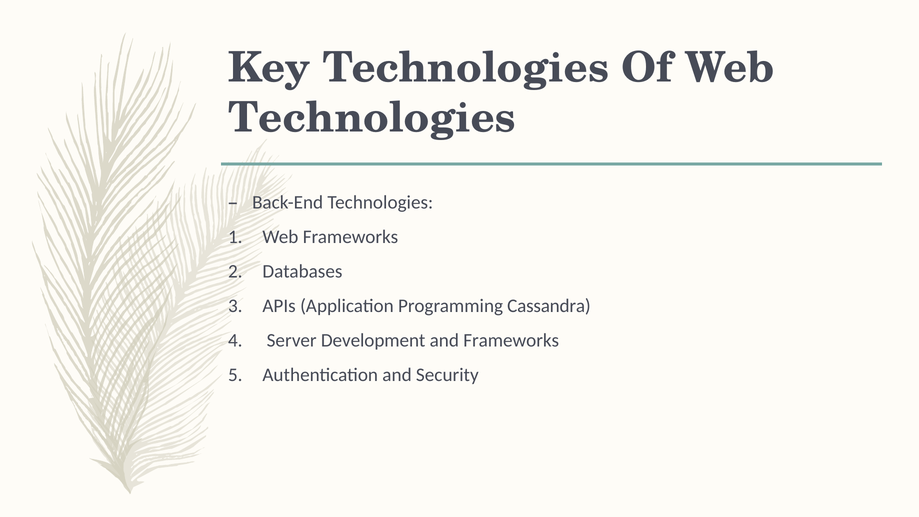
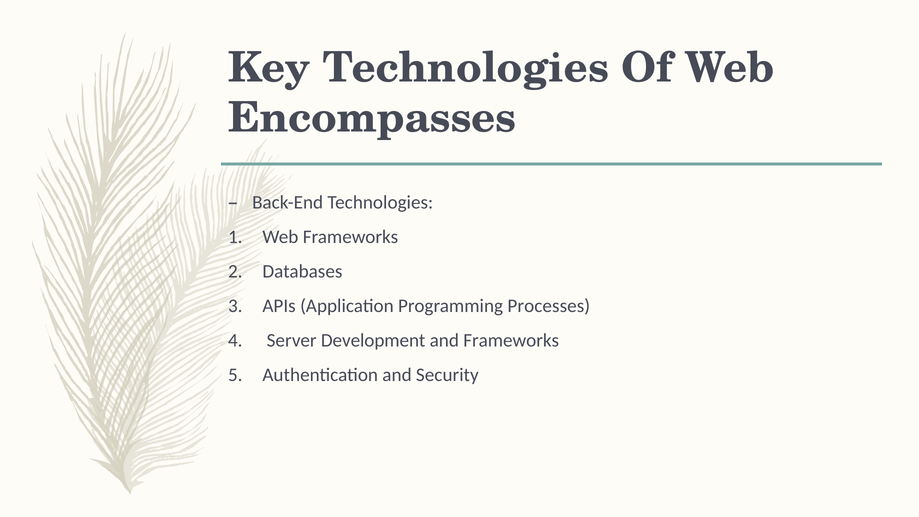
Technologies at (372, 118): Technologies -> Encompasses
Cassandra: Cassandra -> Processes
